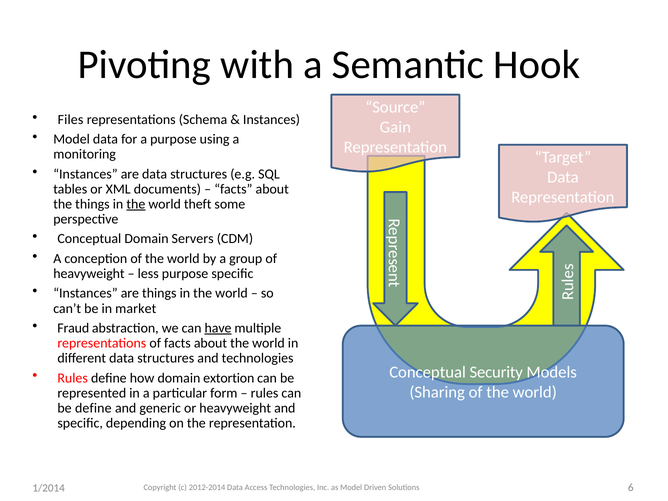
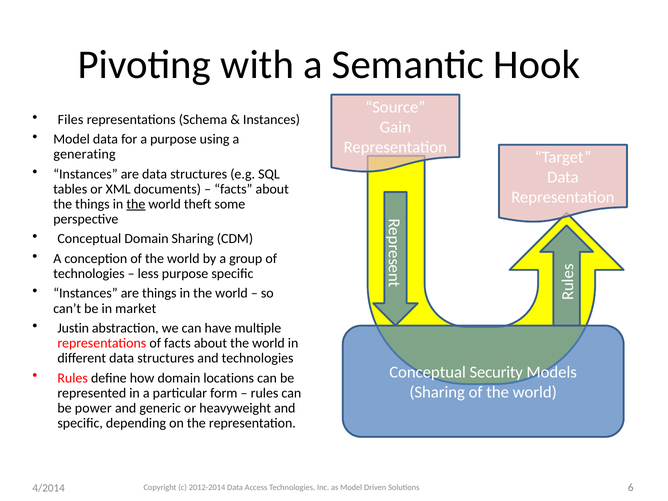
monitoring: monitoring -> generating
Domain Servers: Servers -> Sharing
heavyweight at (89, 274): heavyweight -> technologies
Fraud: Fraud -> Justin
have underline: present -> none
extortion: extortion -> locations
be define: define -> power
1/2014: 1/2014 -> 4/2014
